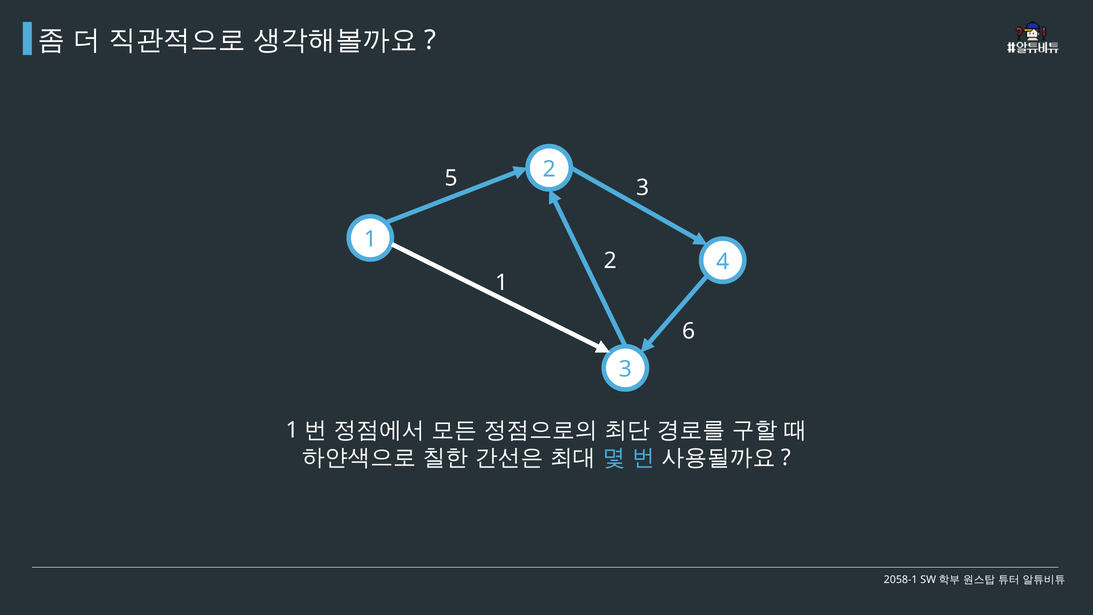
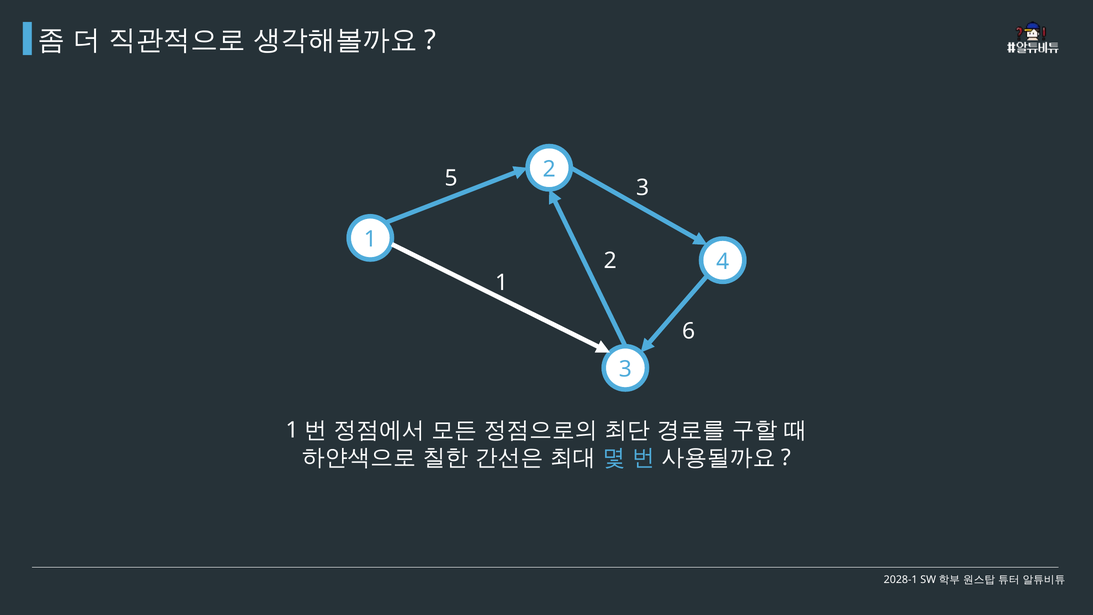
2058-1: 2058-1 -> 2028-1
